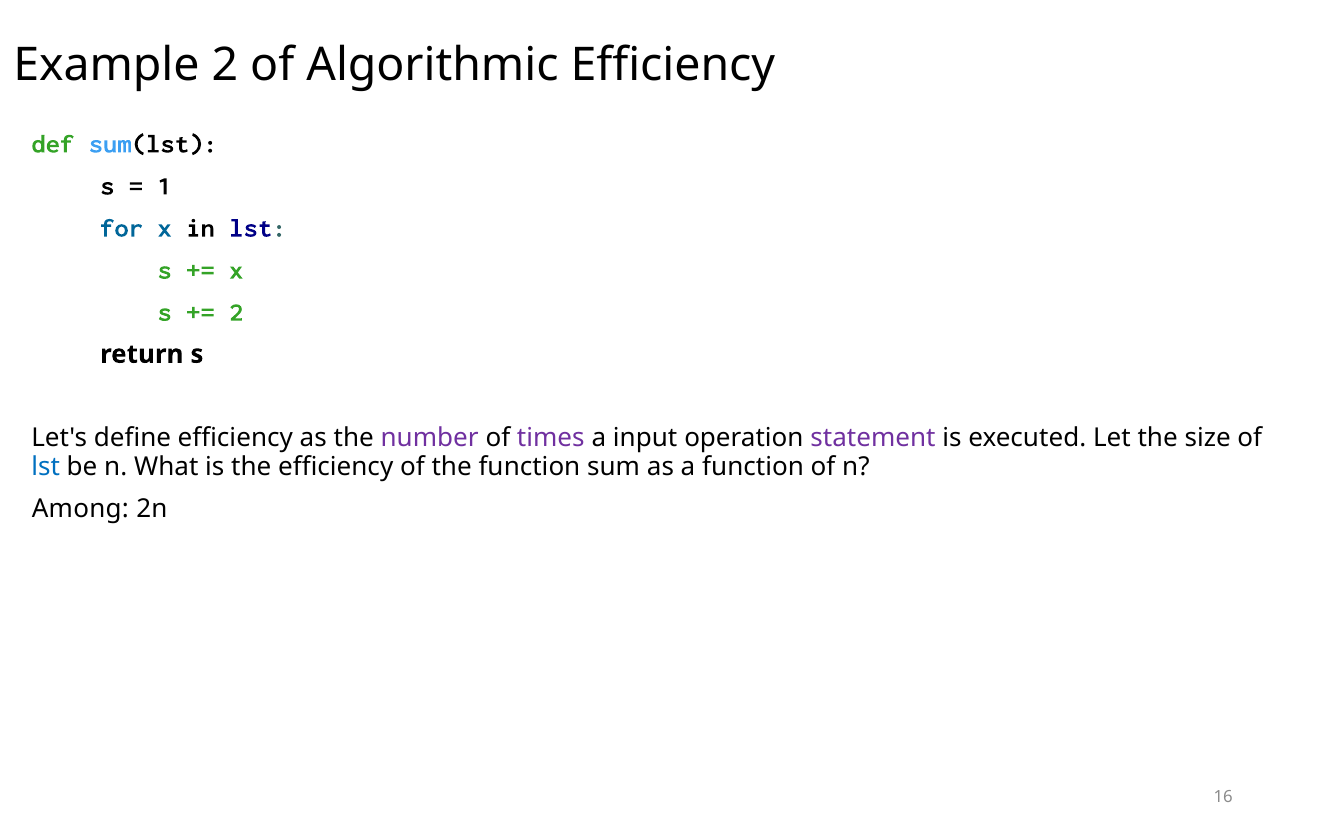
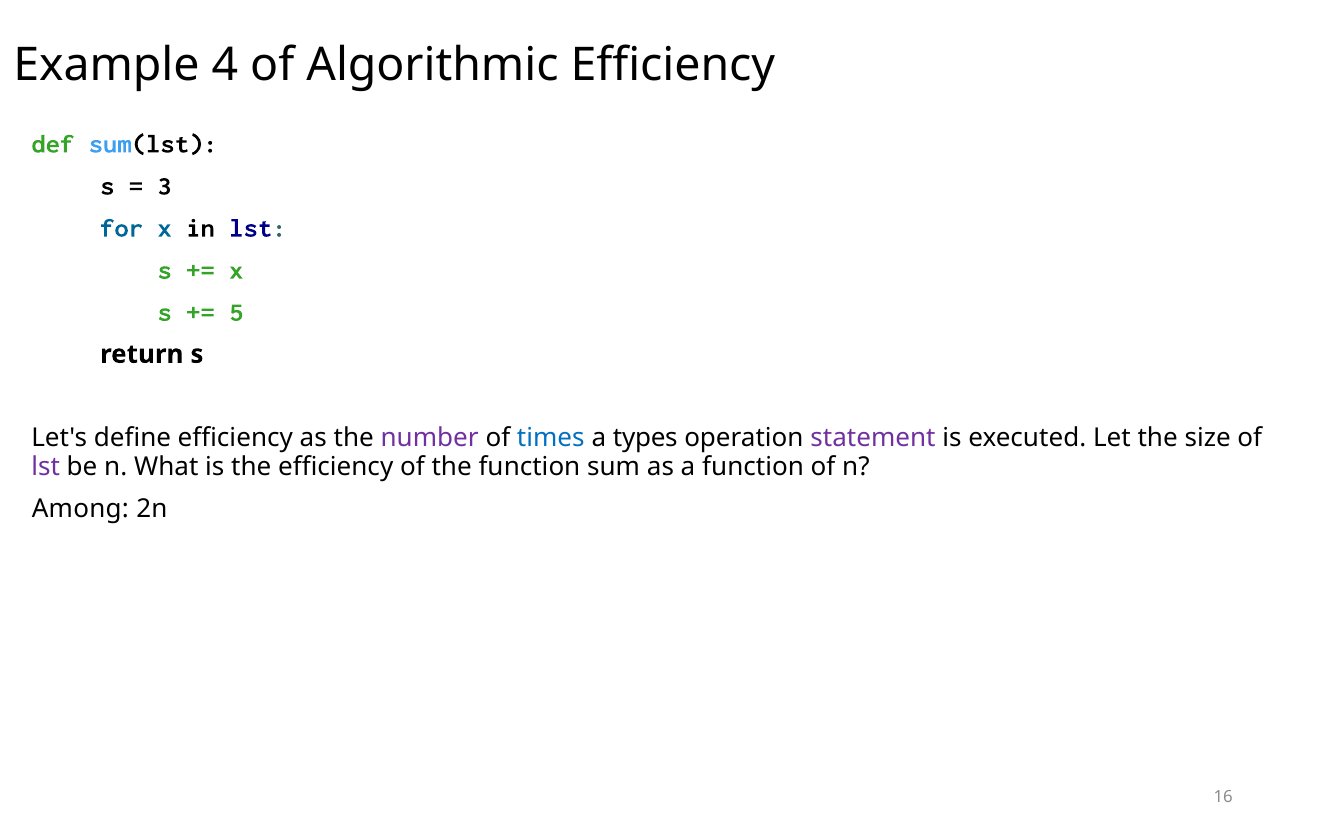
Example 2: 2 -> 4
1: 1 -> 3
2 at (236, 312): 2 -> 5
times colour: purple -> blue
input: input -> types
lst at (46, 467) colour: blue -> purple
